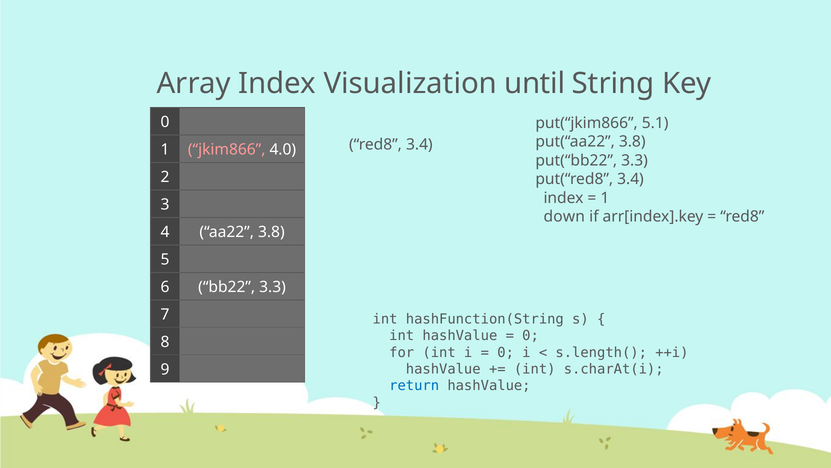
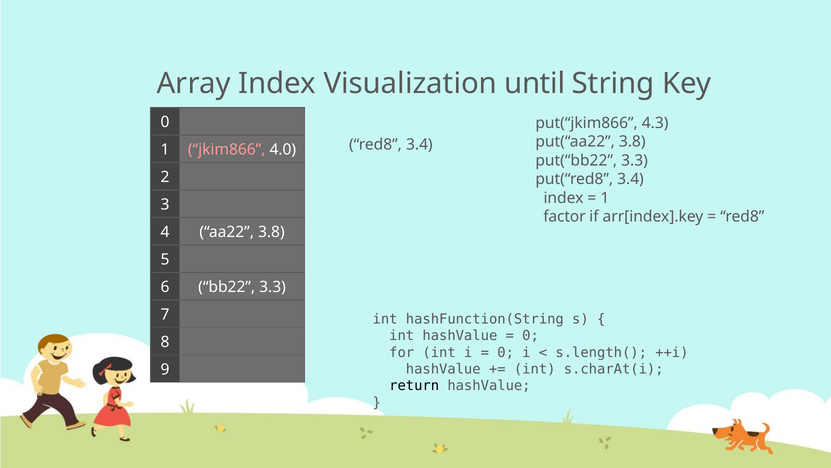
5.1: 5.1 -> 4.3
down: down -> factor
return colour: blue -> black
